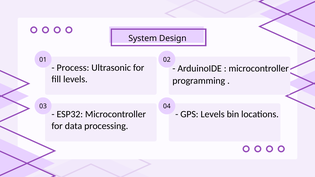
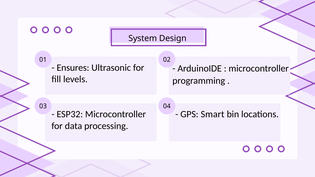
Process: Process -> Ensures
GPS Levels: Levels -> Smart
